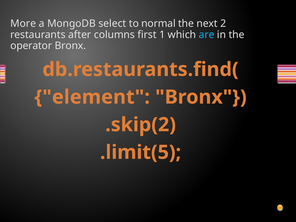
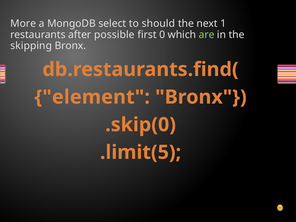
normal: normal -> should
2: 2 -> 1
columns: columns -> possible
1: 1 -> 0
are colour: light blue -> light green
operator: operator -> skipping
.skip(2: .skip(2 -> .skip(0
